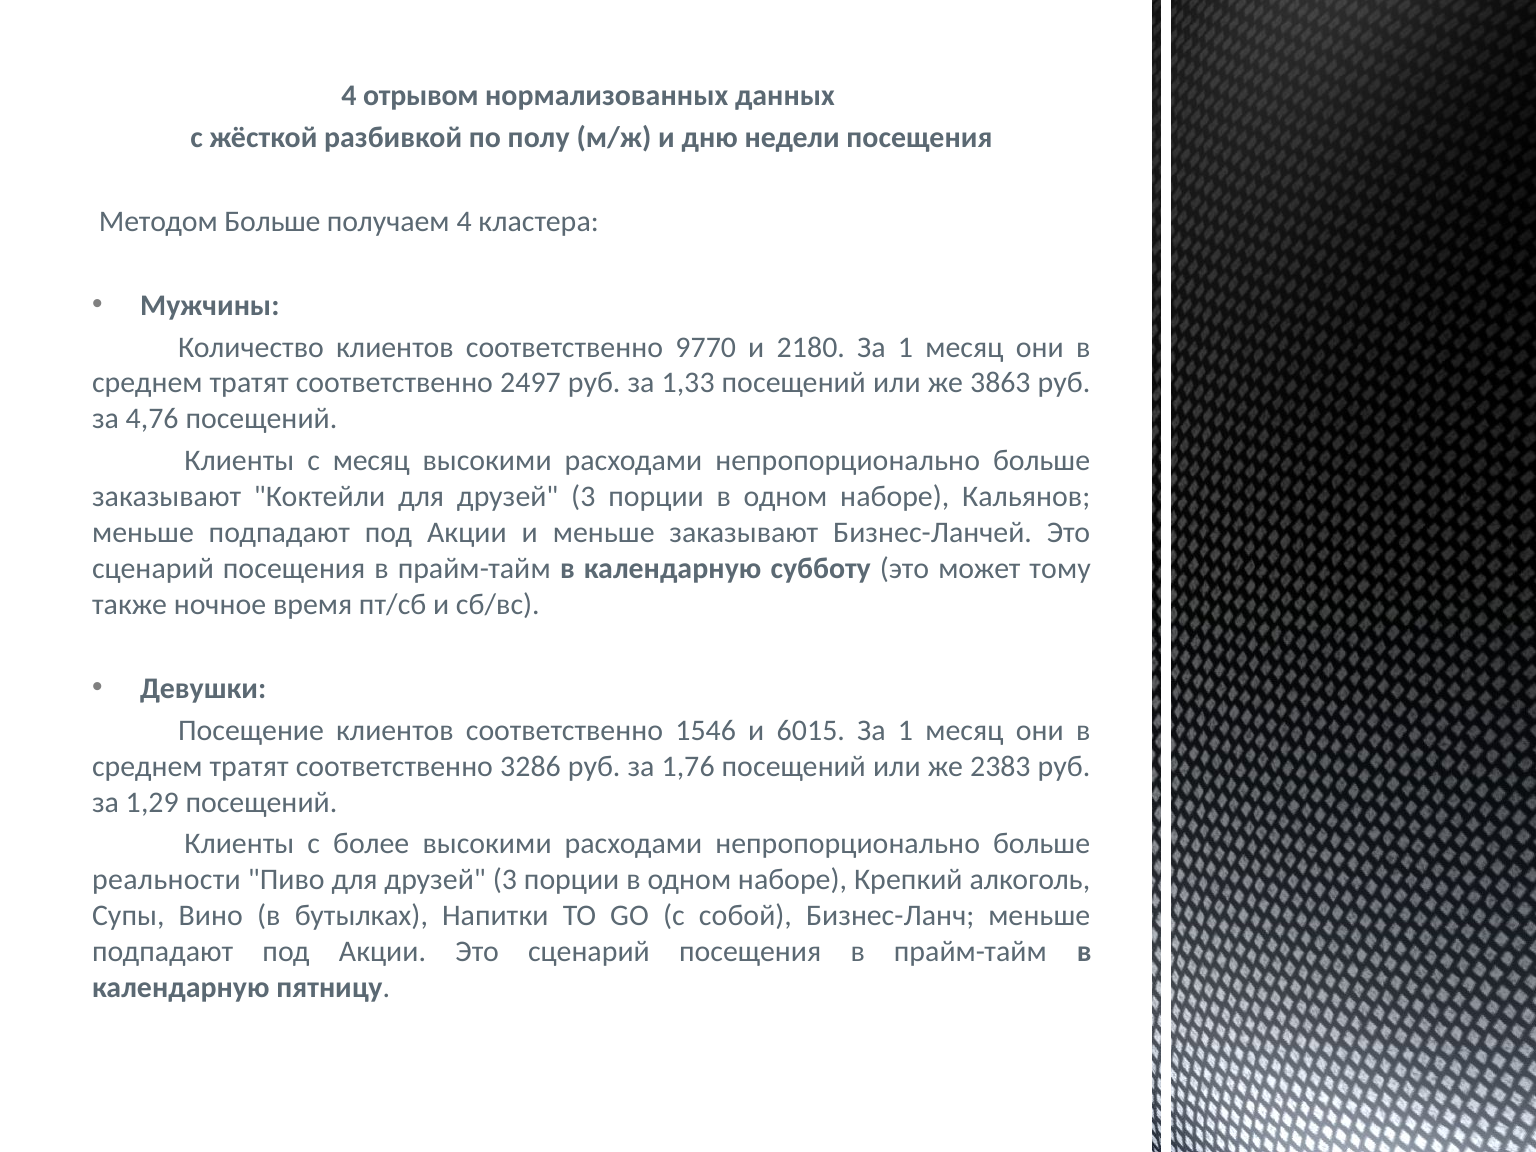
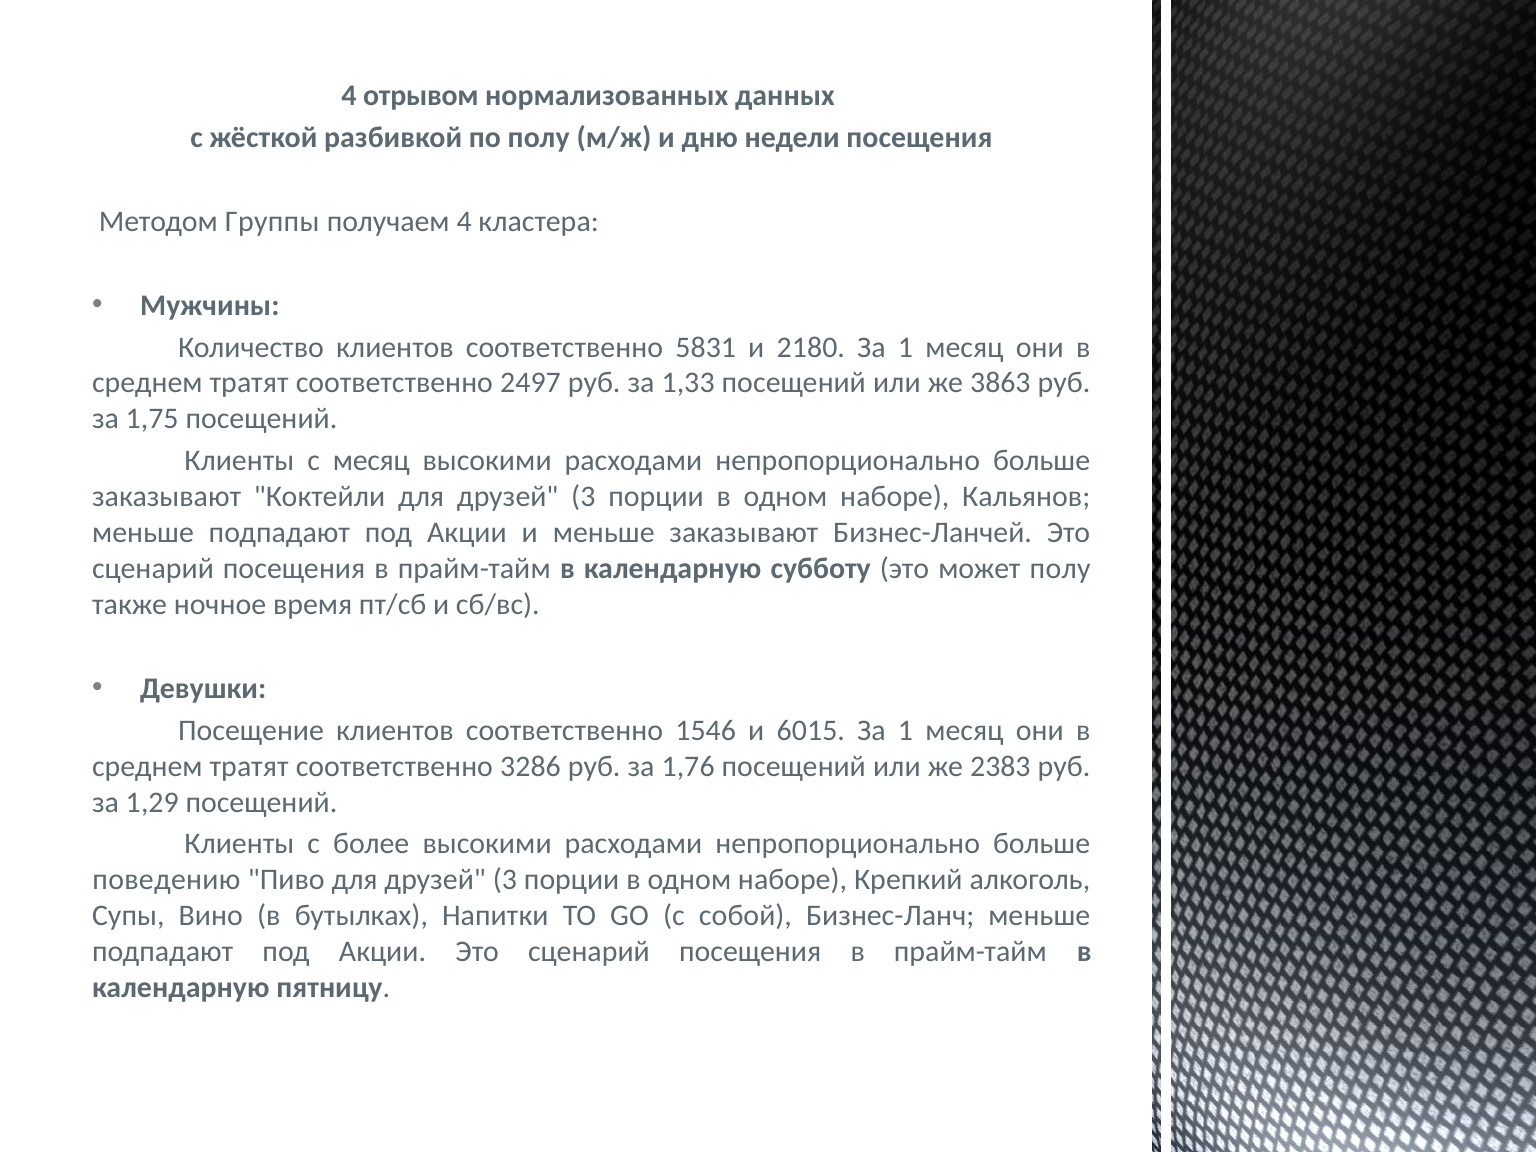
Методом Больше: Больше -> Группы
9770: 9770 -> 5831
4,76: 4,76 -> 1,75
может тому: тому -> полу
реальности: реальности -> поведению
